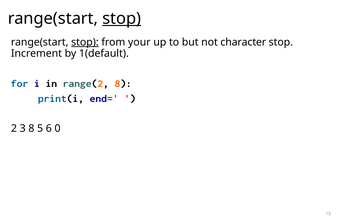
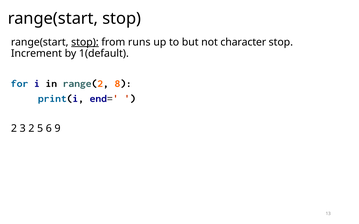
stop at (122, 19) underline: present -> none
your: your -> runs
3 8: 8 -> 2
0: 0 -> 9
